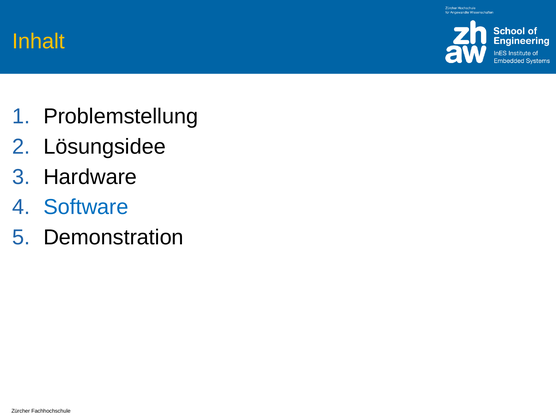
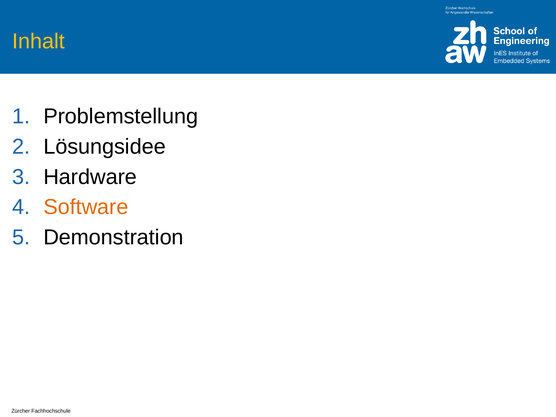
Software colour: blue -> orange
